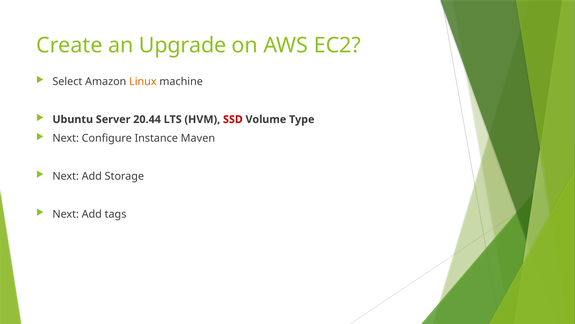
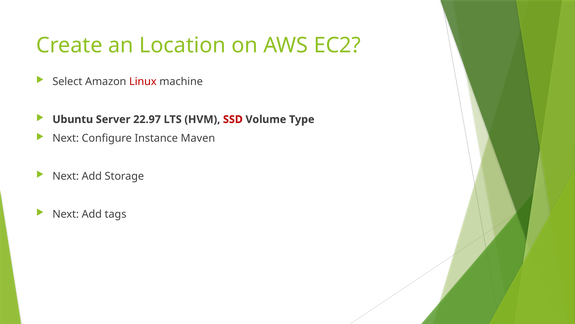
Upgrade: Upgrade -> Location
Linux colour: orange -> red
20.44: 20.44 -> 22.97
